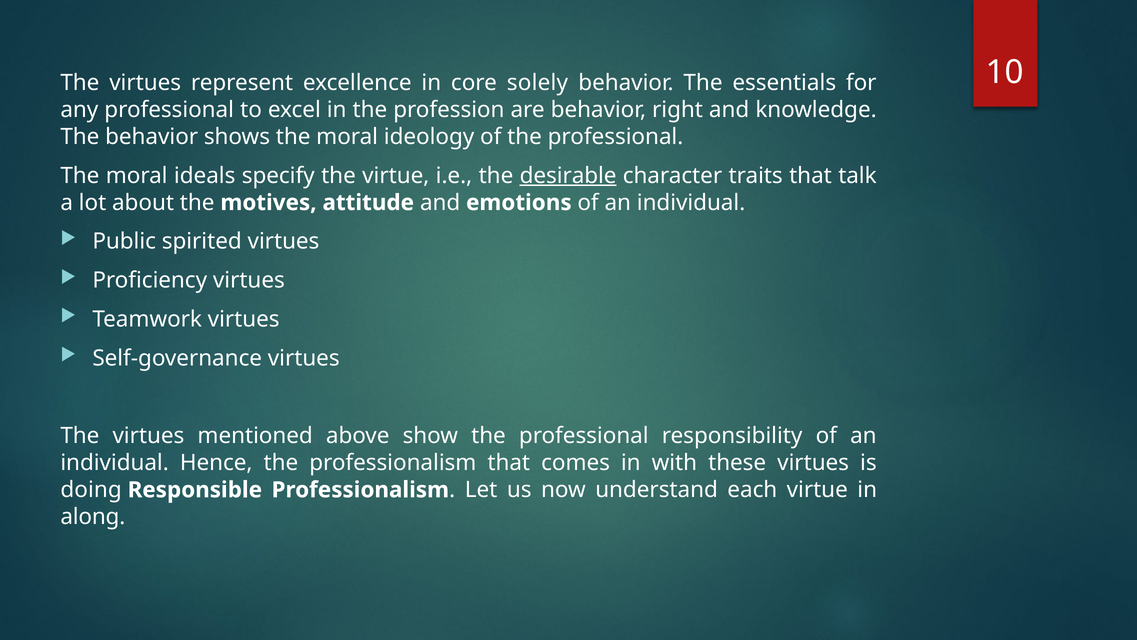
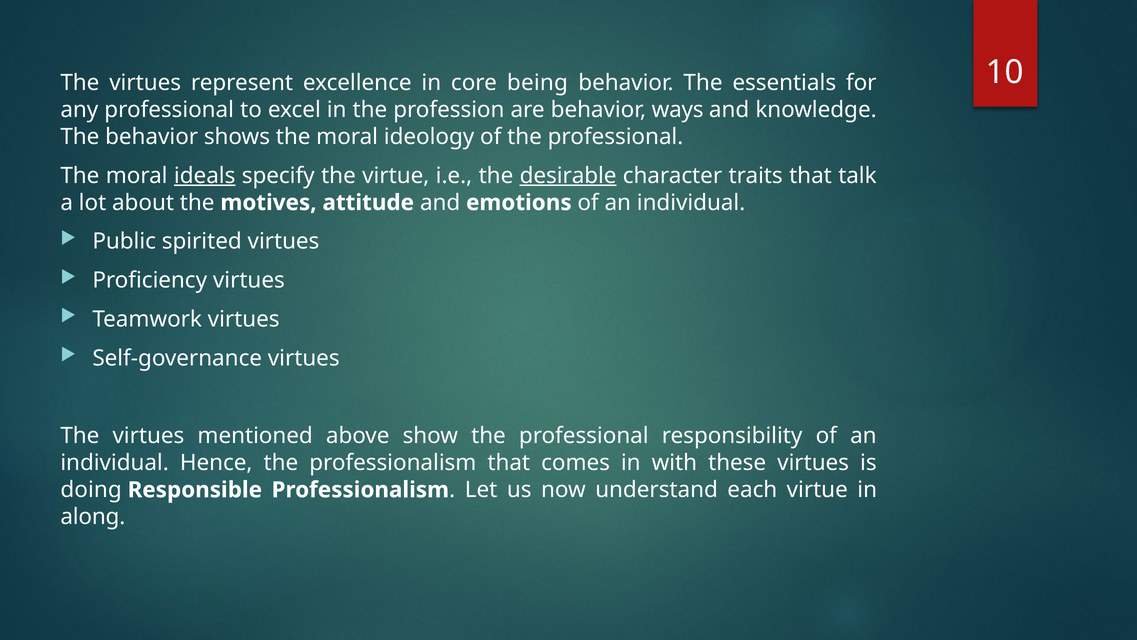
solely: solely -> being
right: right -> ways
ideals underline: none -> present
